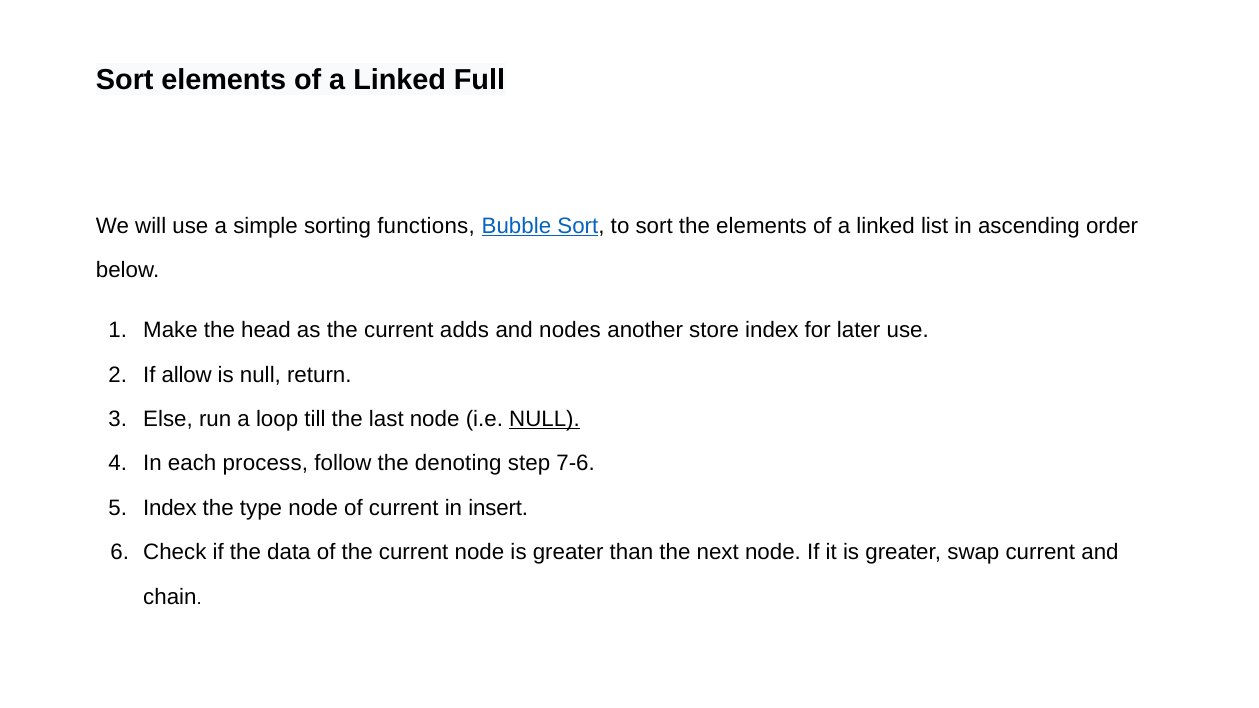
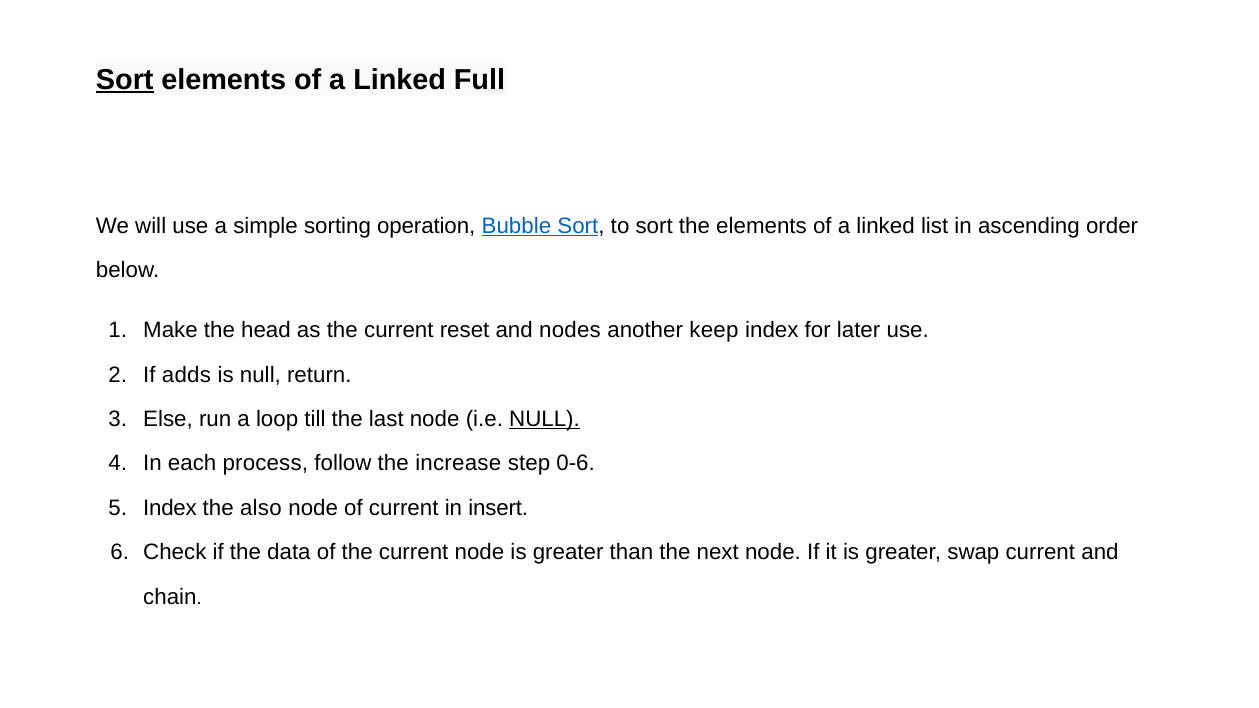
Sort at (125, 80) underline: none -> present
functions: functions -> operation
adds: adds -> reset
store: store -> keep
allow: allow -> adds
denoting: denoting -> increase
7-6: 7-6 -> 0-6
type: type -> also
